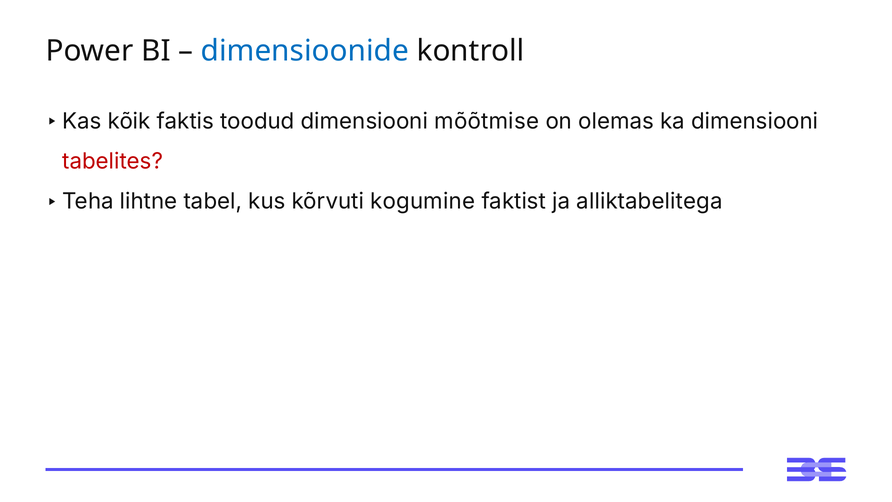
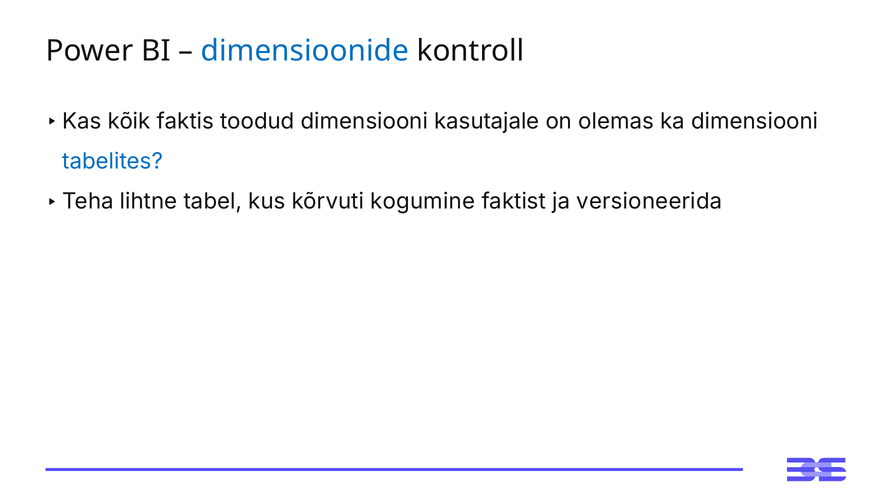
mõõtmise: mõõtmise -> kasutajale
tabelites colour: red -> blue
alliktabelitega: alliktabelitega -> versioneerida
